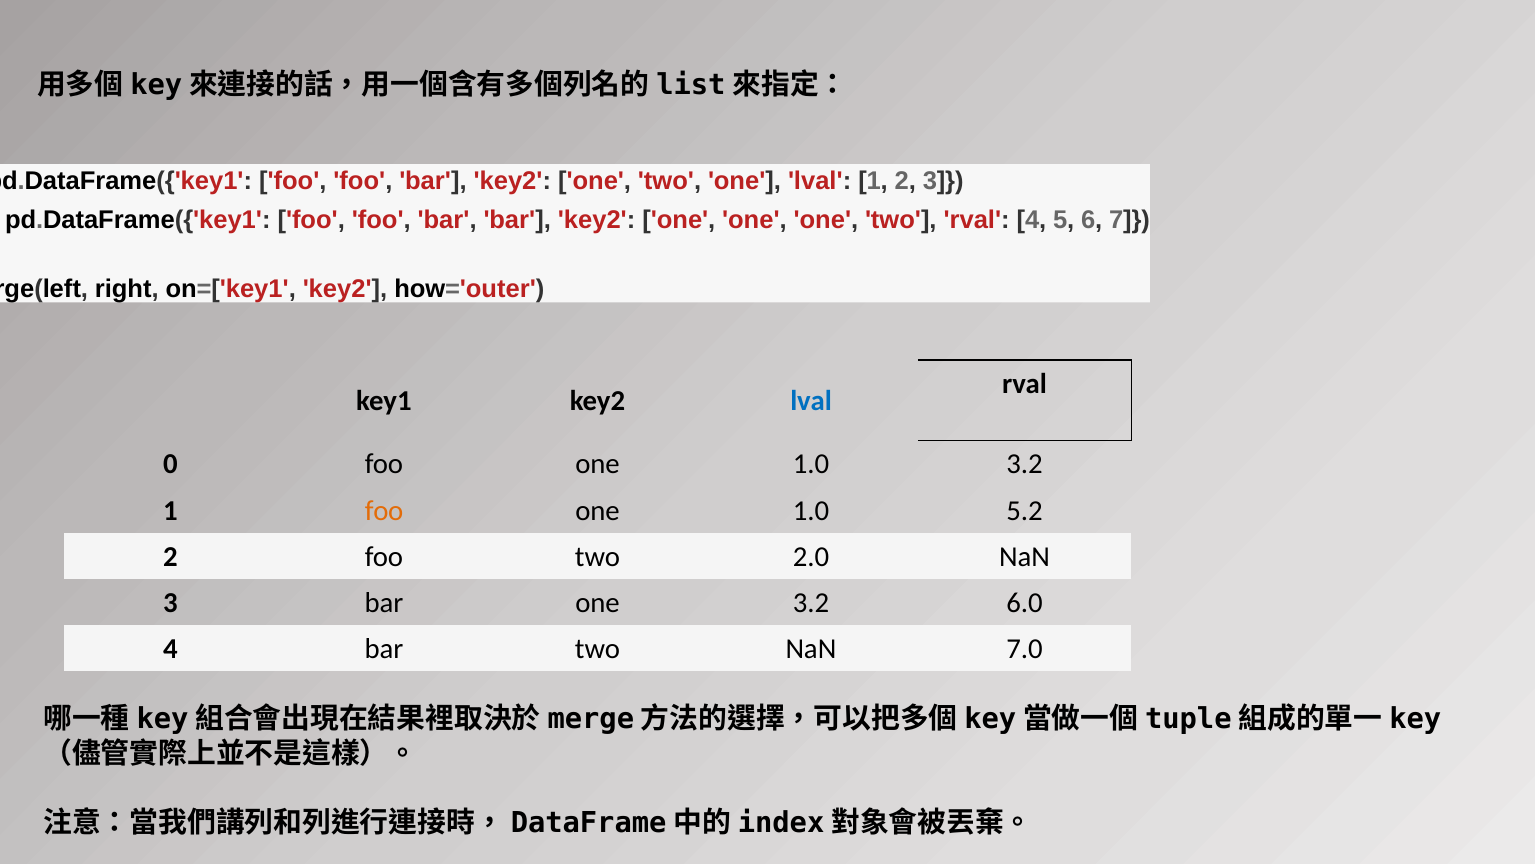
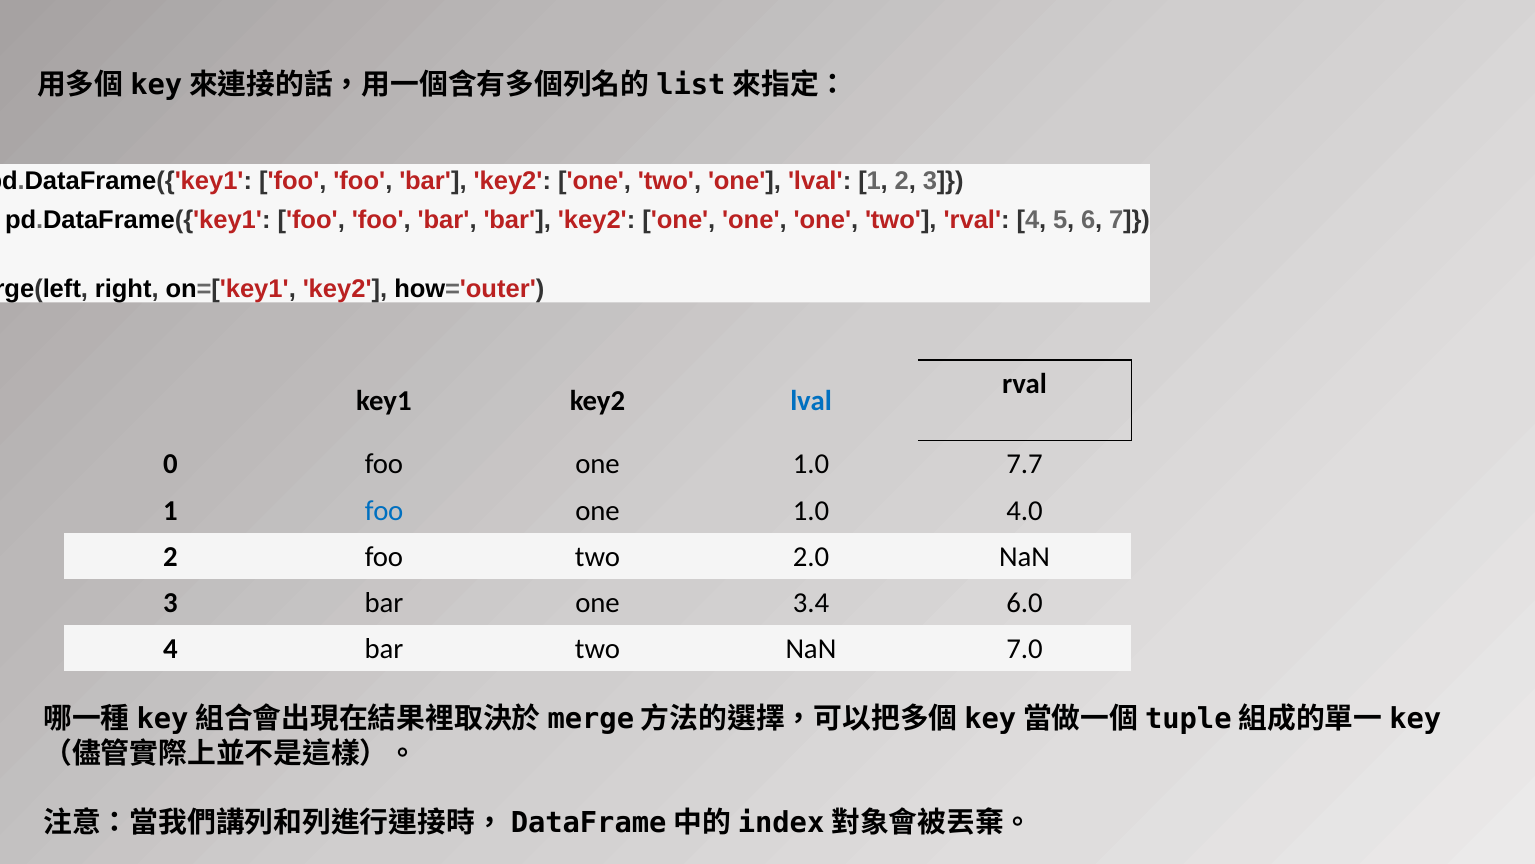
1.0 3.2: 3.2 -> 7.7
foo at (384, 510) colour: orange -> blue
5.2: 5.2 -> 4.0
one 3.2: 3.2 -> 3.4
